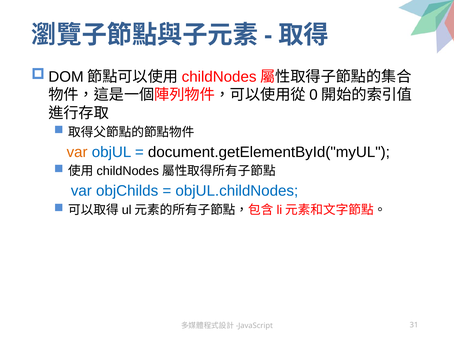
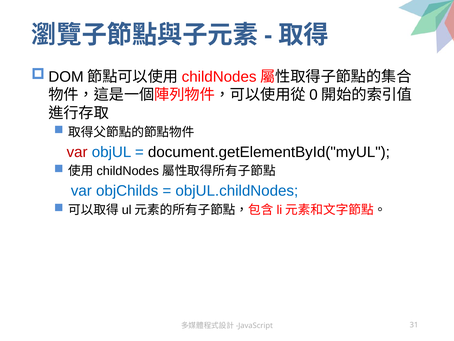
var at (77, 152) colour: orange -> red
